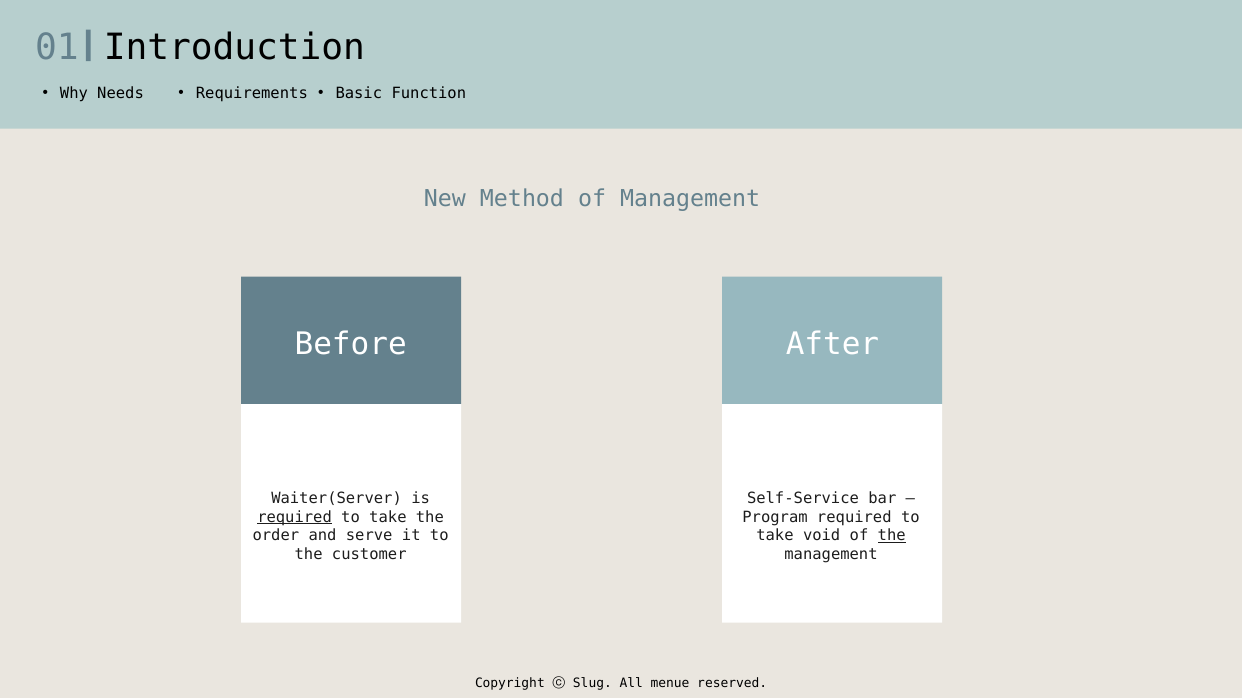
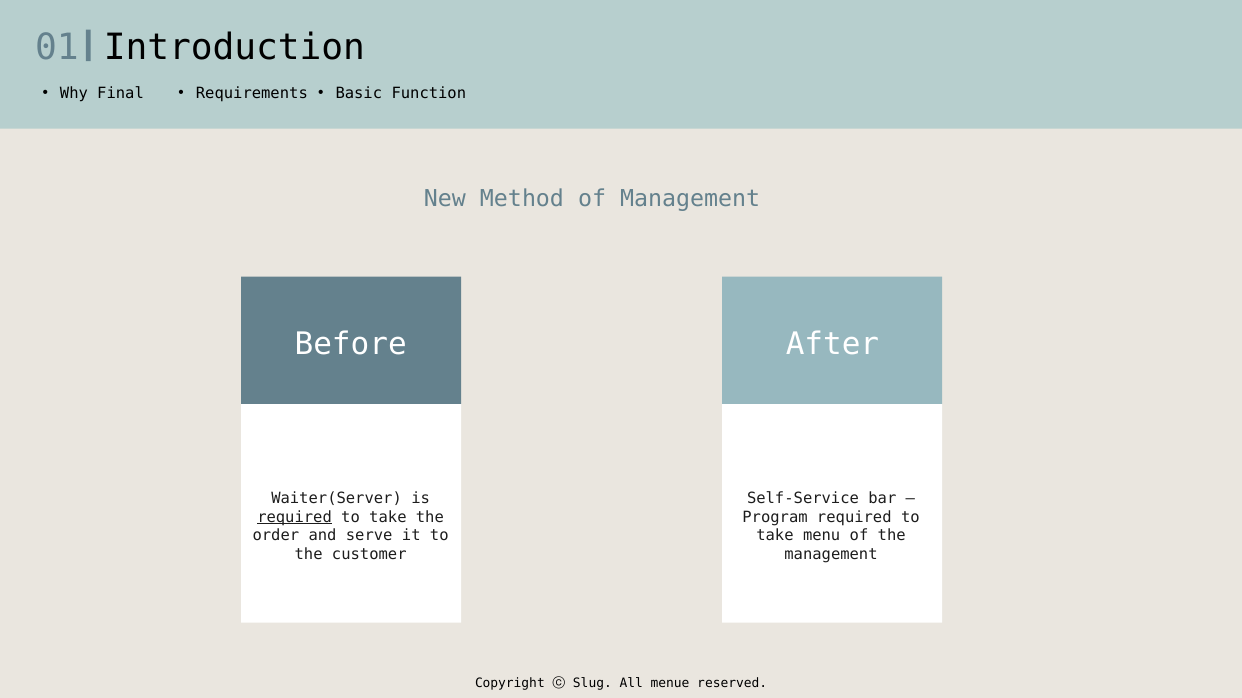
Needs: Needs -> Final
void: void -> menu
the at (892, 536) underline: present -> none
